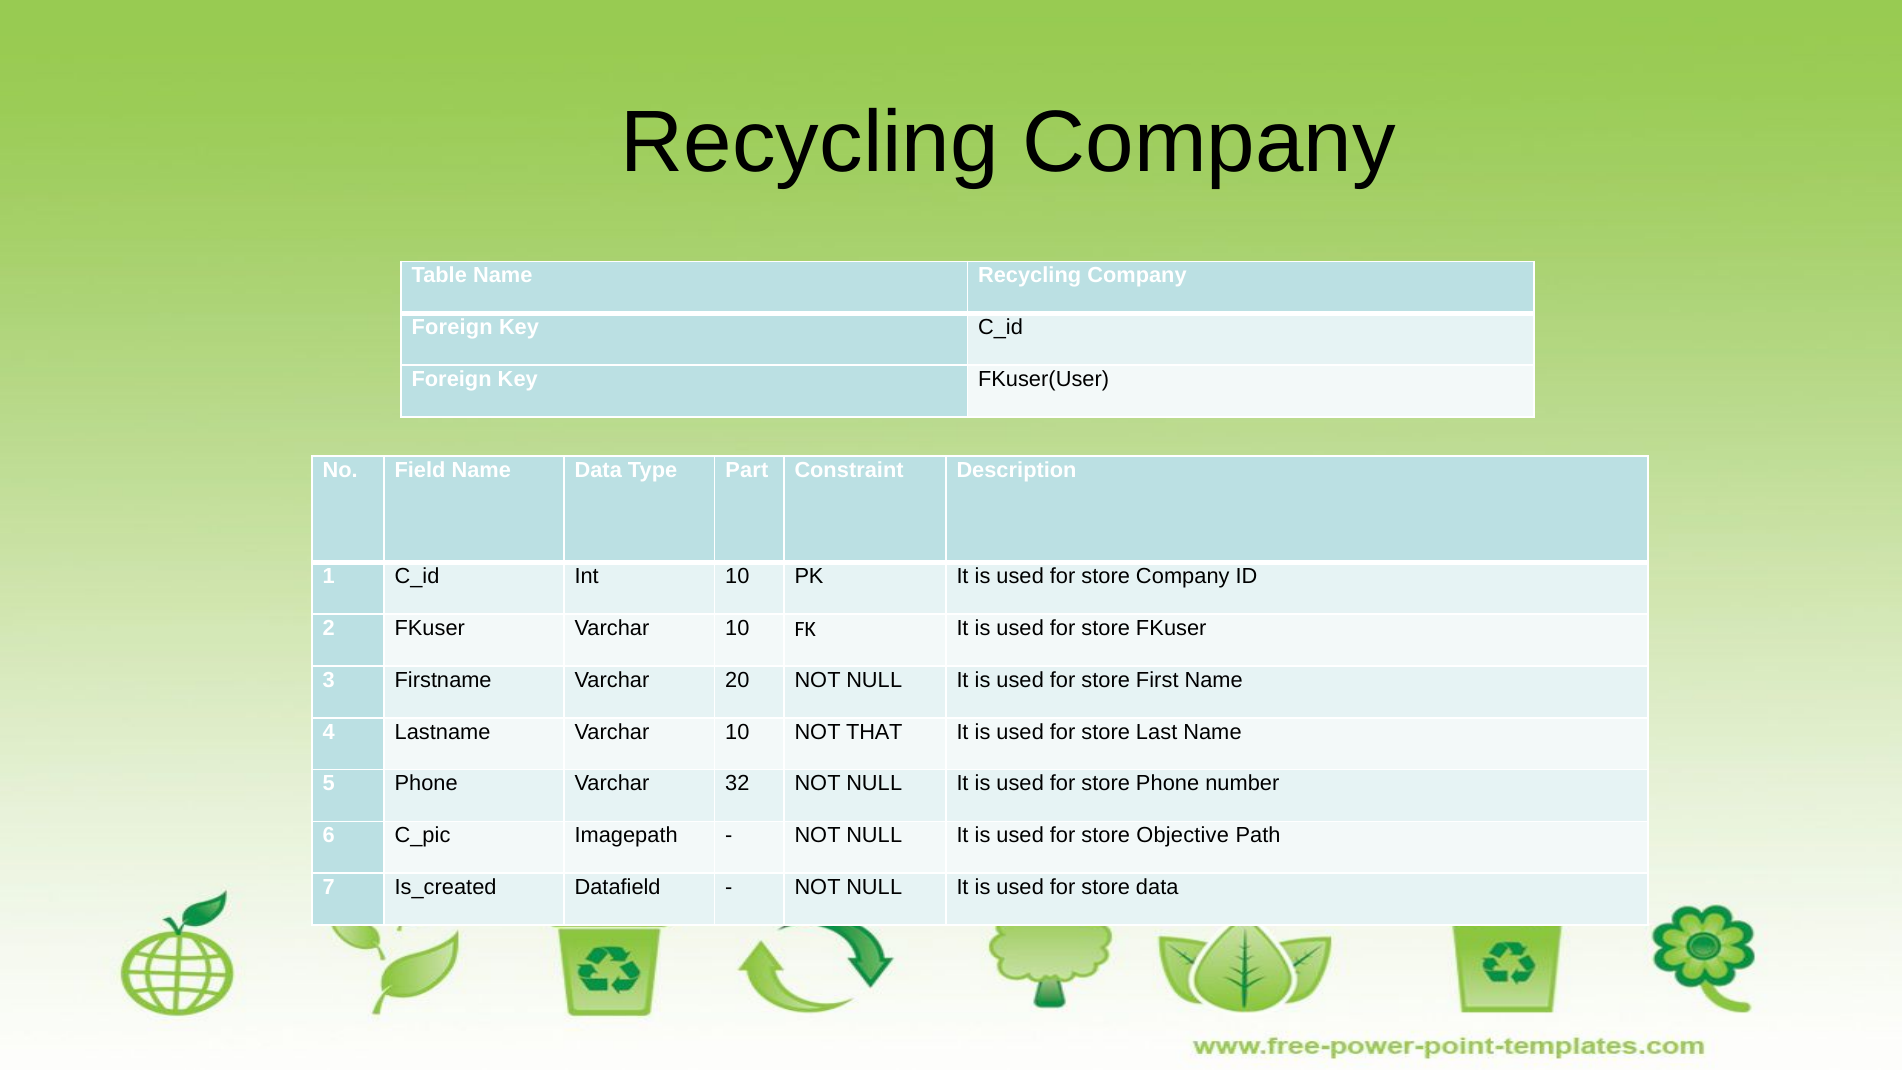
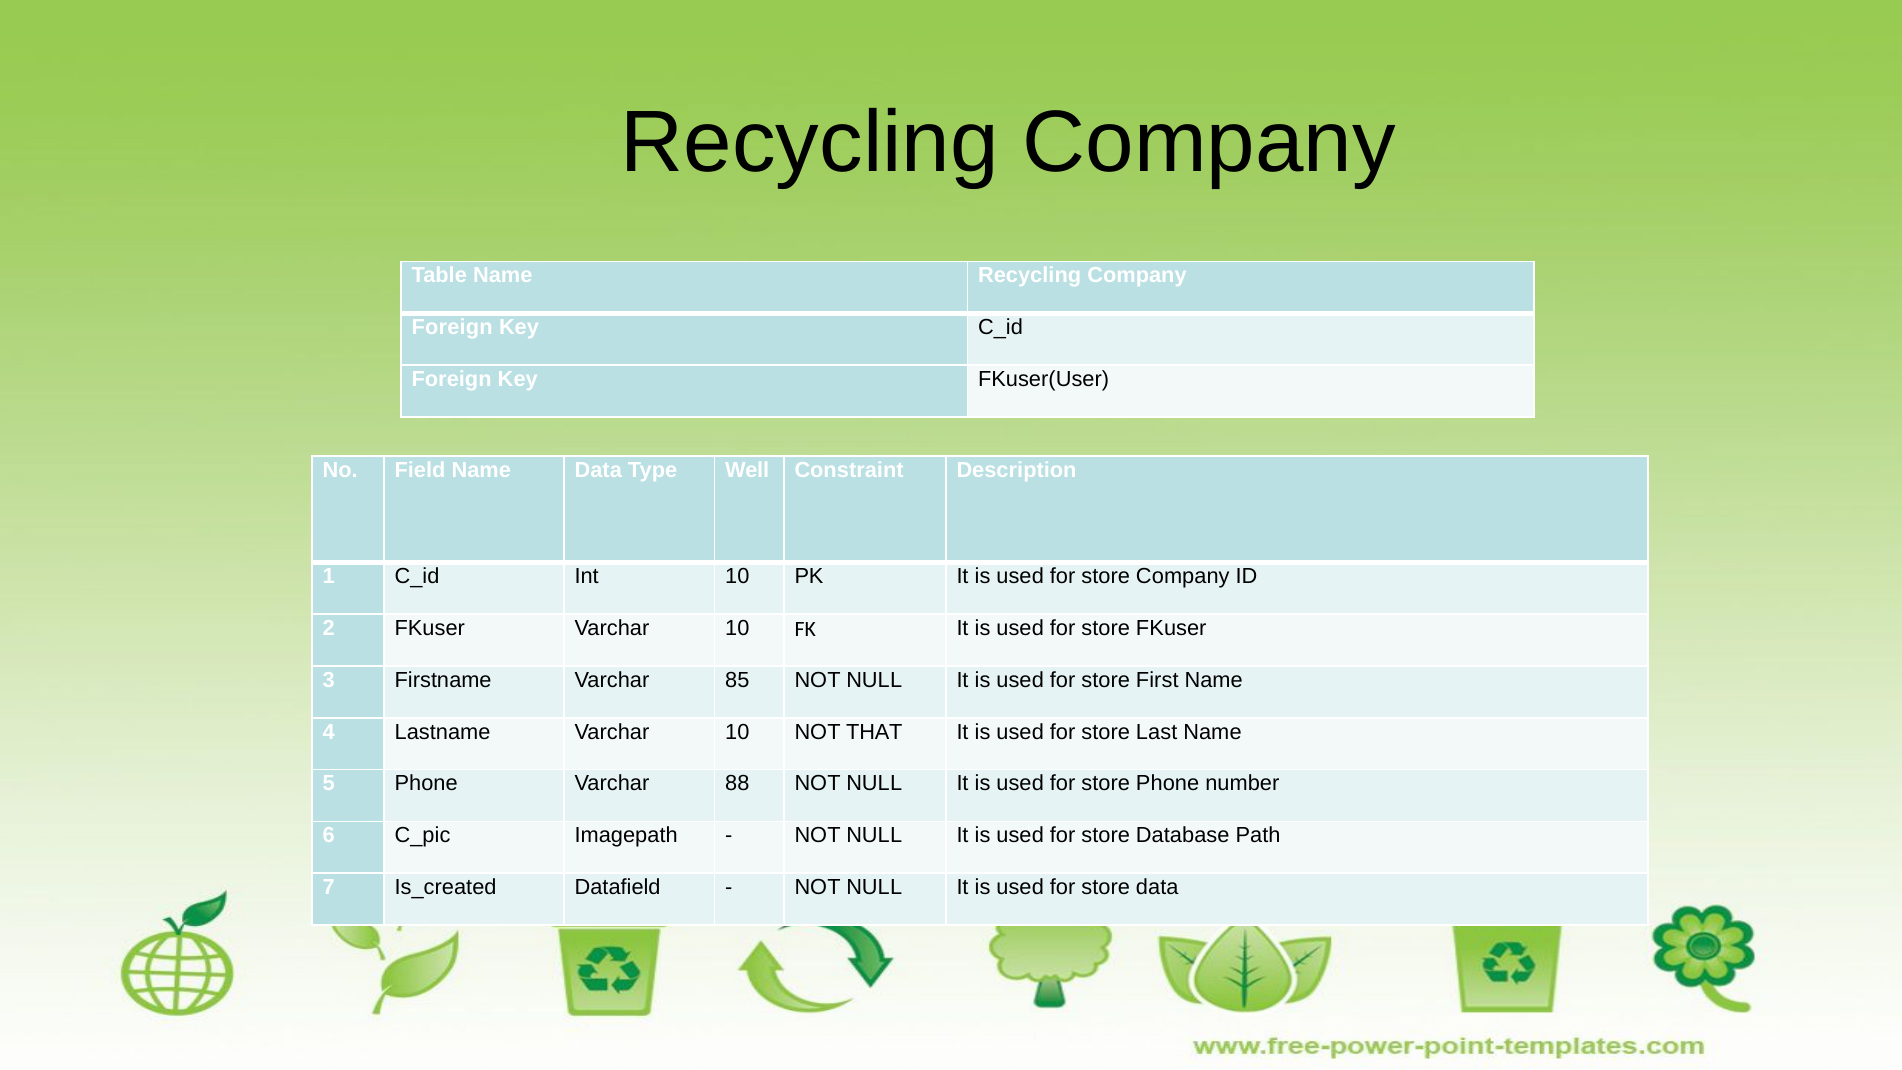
Part: Part -> Well
20: 20 -> 85
32: 32 -> 88
Objective: Objective -> Database
